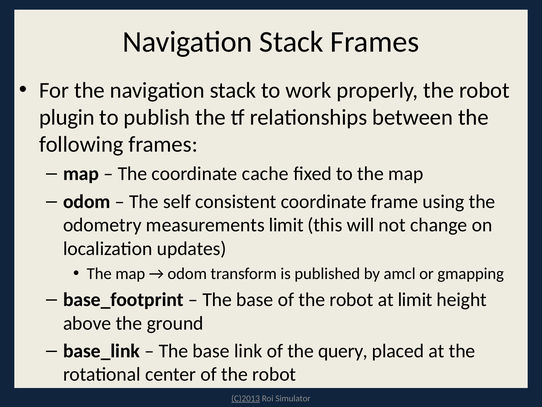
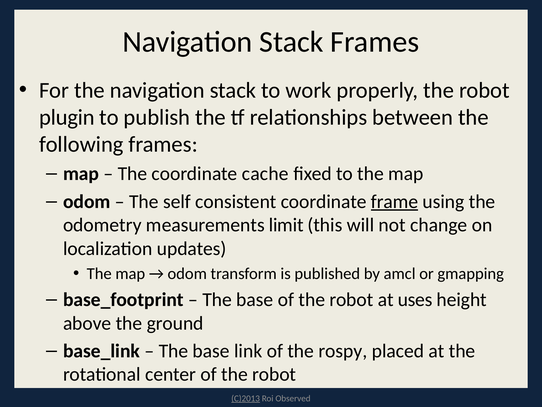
frame underline: none -> present
at limit: limit -> uses
query: query -> rospy
Simulator: Simulator -> Observed
